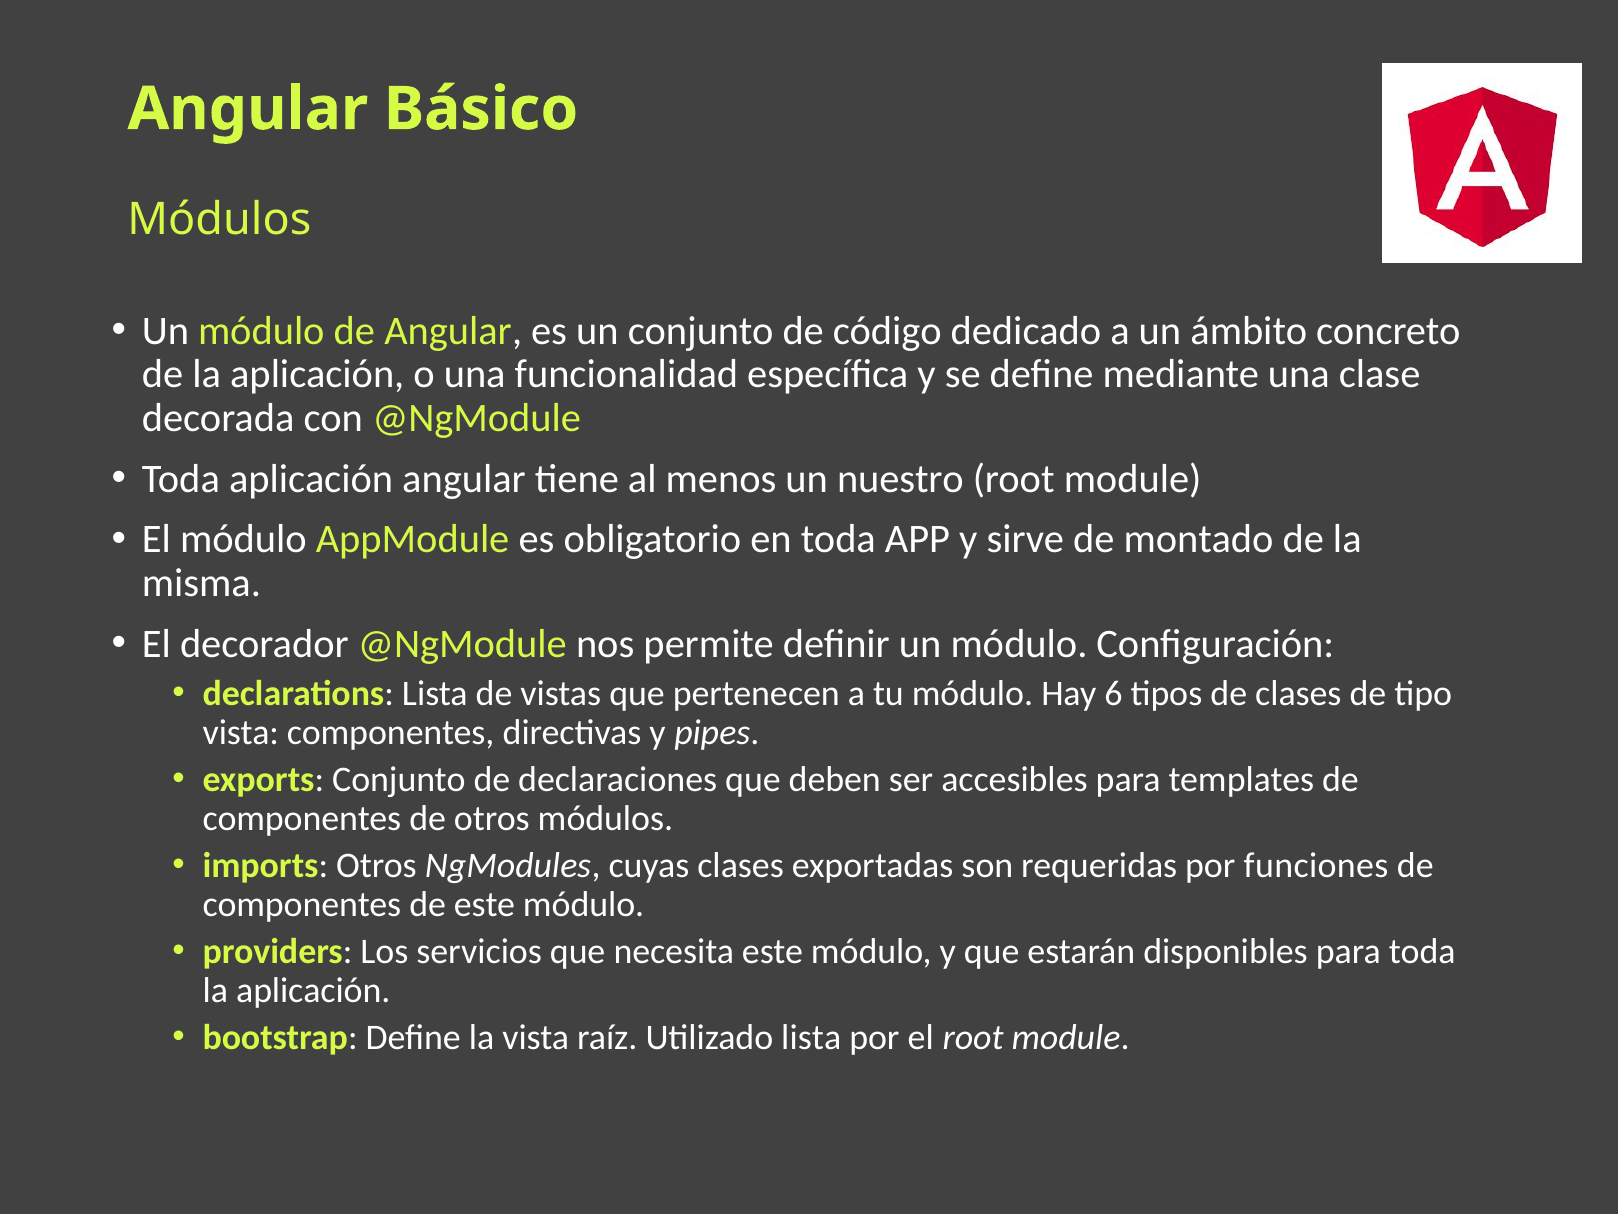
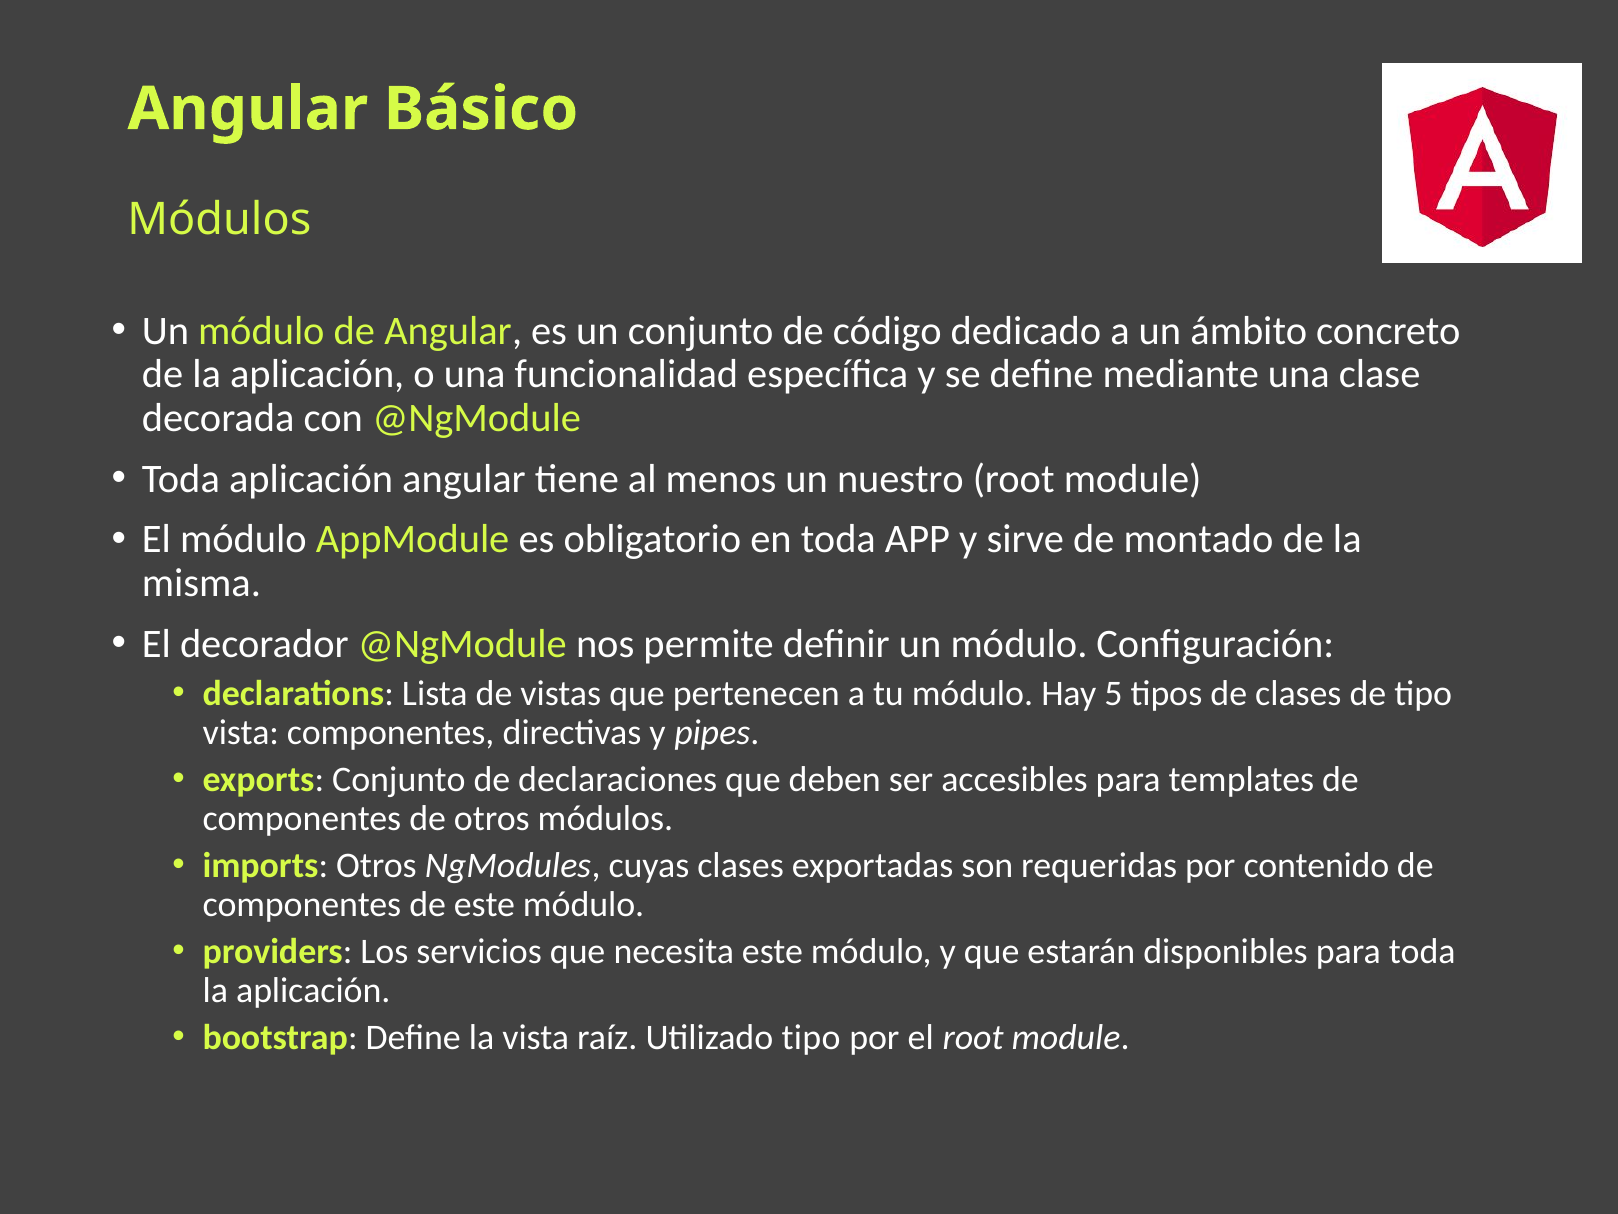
6: 6 -> 5
funciones: funciones -> contenido
Utilizado lista: lista -> tipo
